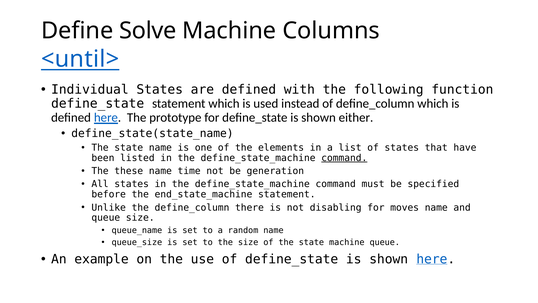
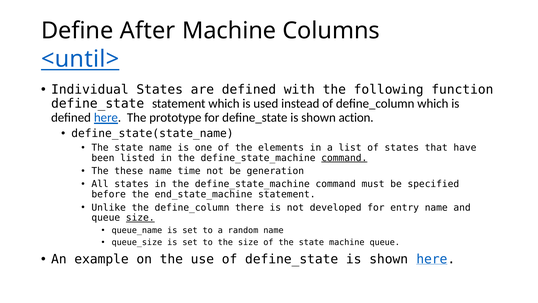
Solve: Solve -> After
either: either -> action
disabling: disabling -> developed
moves: moves -> entry
size at (140, 218) underline: none -> present
